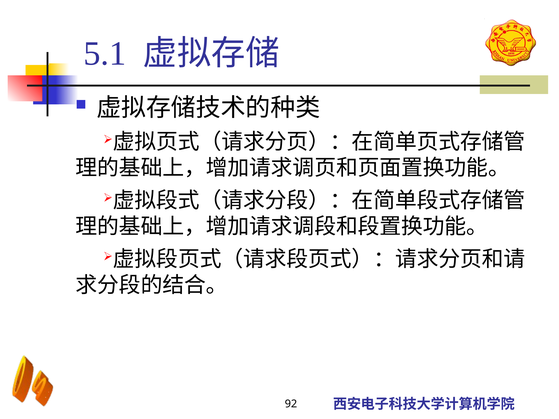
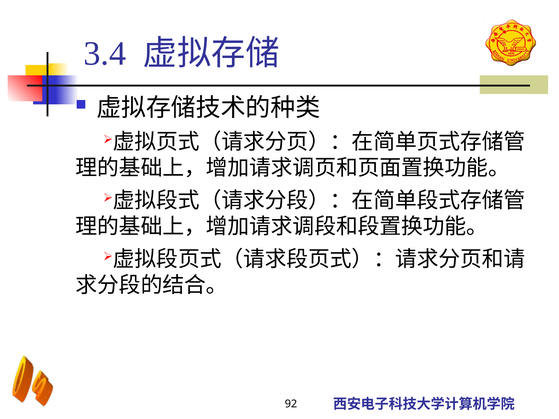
5.1: 5.1 -> 3.4
